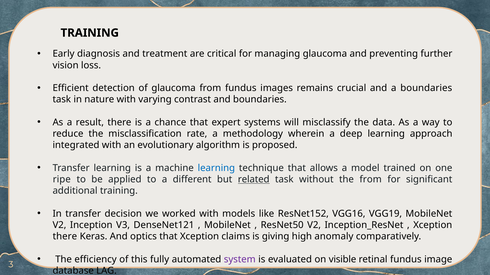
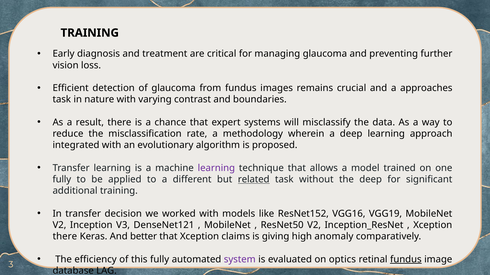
a boundaries: boundaries -> approaches
learning at (216, 168) colour: blue -> purple
ripe at (62, 180): ripe -> fully
from at (371, 180): from -> deep
optics: optics -> better
on visible: visible -> optics
fundus at (406, 260) underline: none -> present
